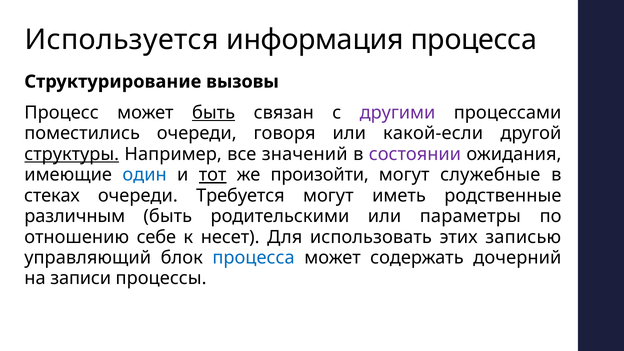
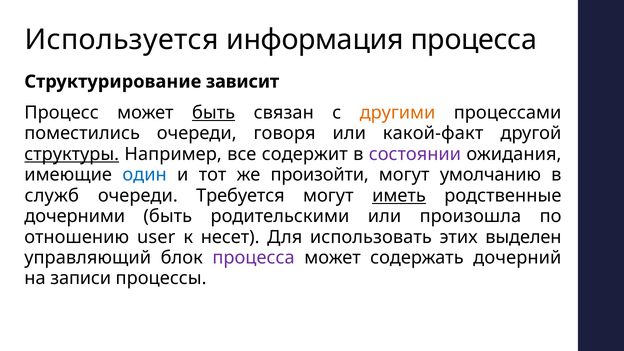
вызовы: вызовы -> зависит
другими colour: purple -> orange
какой-если: какой-если -> какой-факт
значений: значений -> содержит
тот underline: present -> none
служебные: служебные -> умолчанию
стеках: стеках -> служб
иметь underline: none -> present
различным: различным -> дочерними
параметры: параметры -> произошла
себе: себе -> user
записью: записью -> выделен
процесса at (254, 258) colour: blue -> purple
